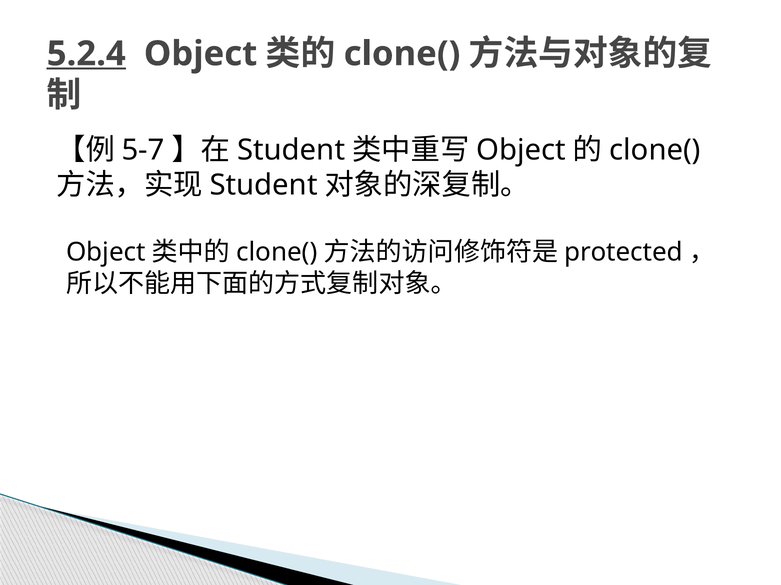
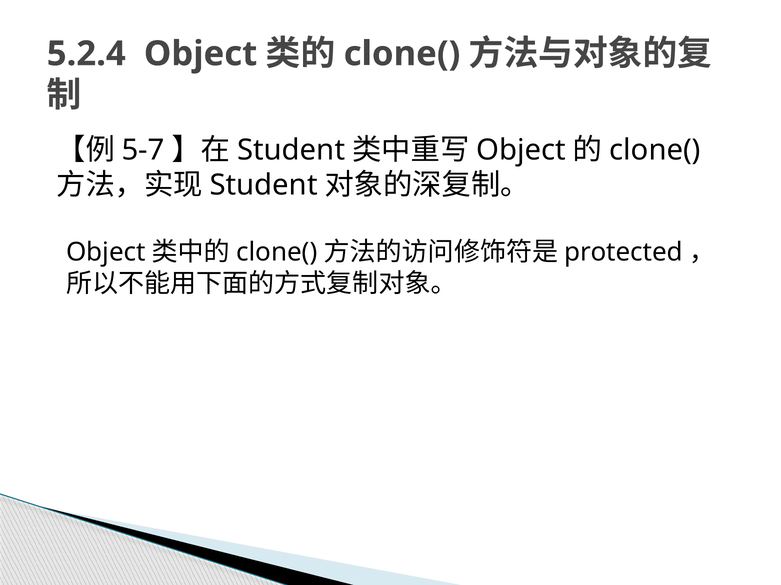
5.2.4 underline: present -> none
